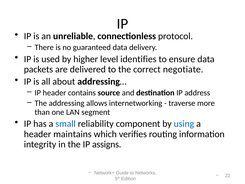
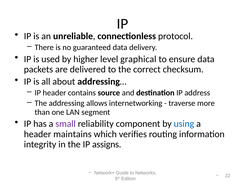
identifies: identifies -> graphical
negotiate: negotiate -> checksum
small colour: blue -> purple
